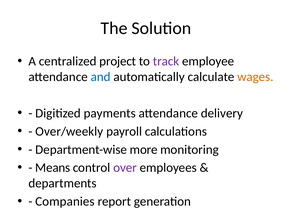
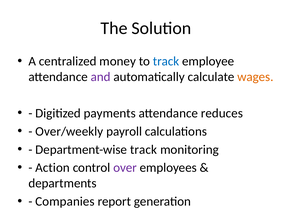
project: project -> money
track at (166, 61) colour: purple -> blue
and colour: blue -> purple
delivery: delivery -> reduces
Department-wise more: more -> track
Means: Means -> Action
